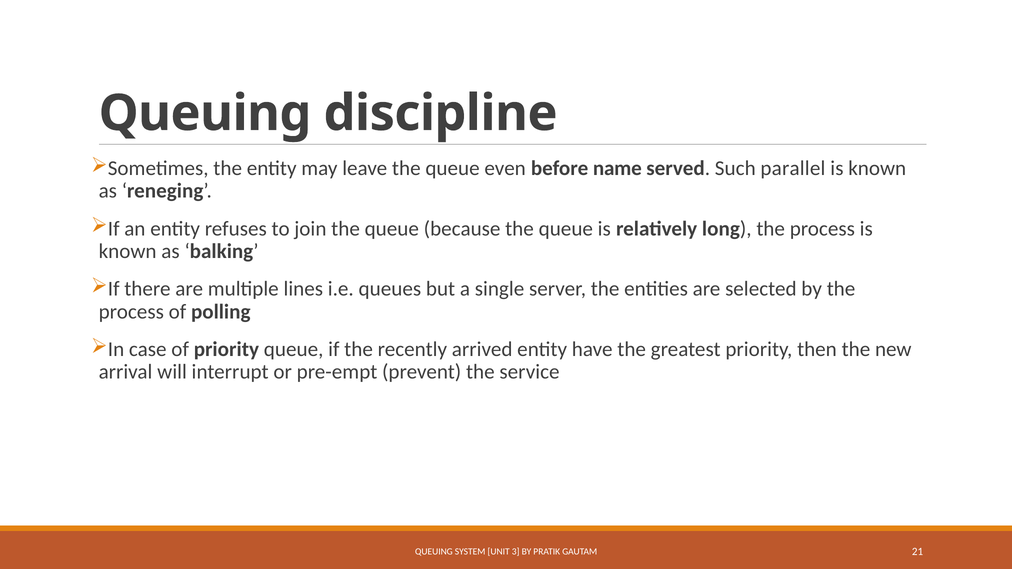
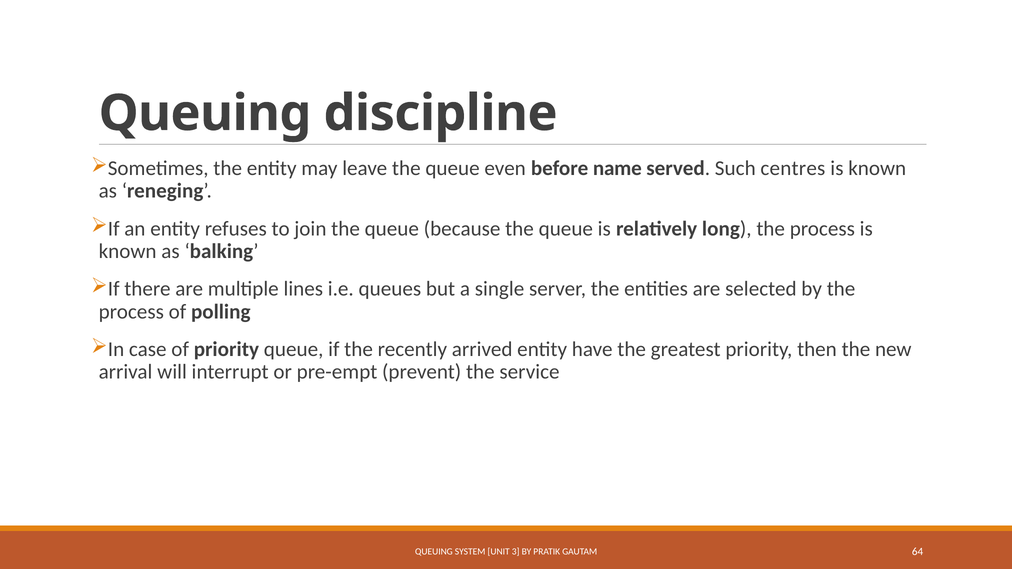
parallel: parallel -> centres
21: 21 -> 64
